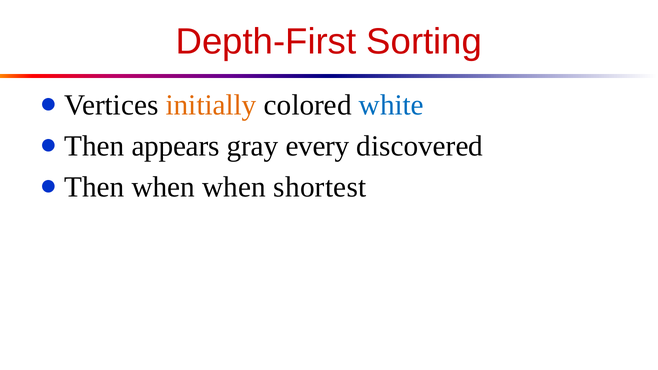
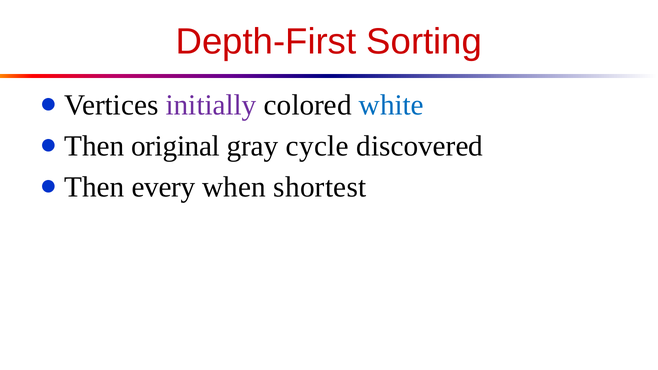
initially colour: orange -> purple
appears: appears -> original
every: every -> cycle
when at (163, 187): when -> every
